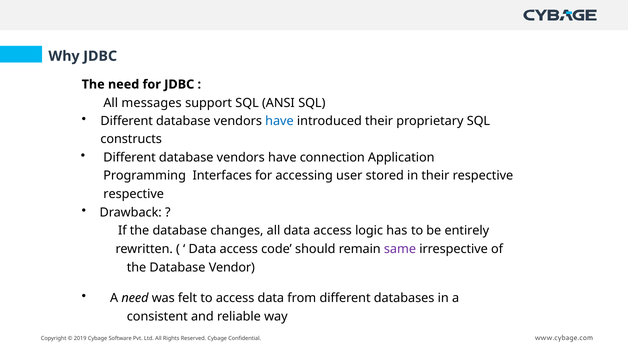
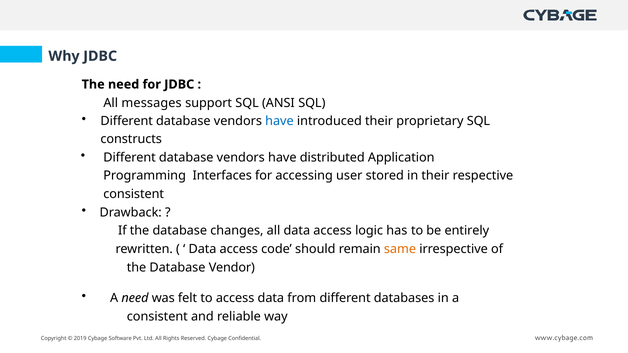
connection: connection -> distributed
respective at (134, 194): respective -> consistent
same colour: purple -> orange
